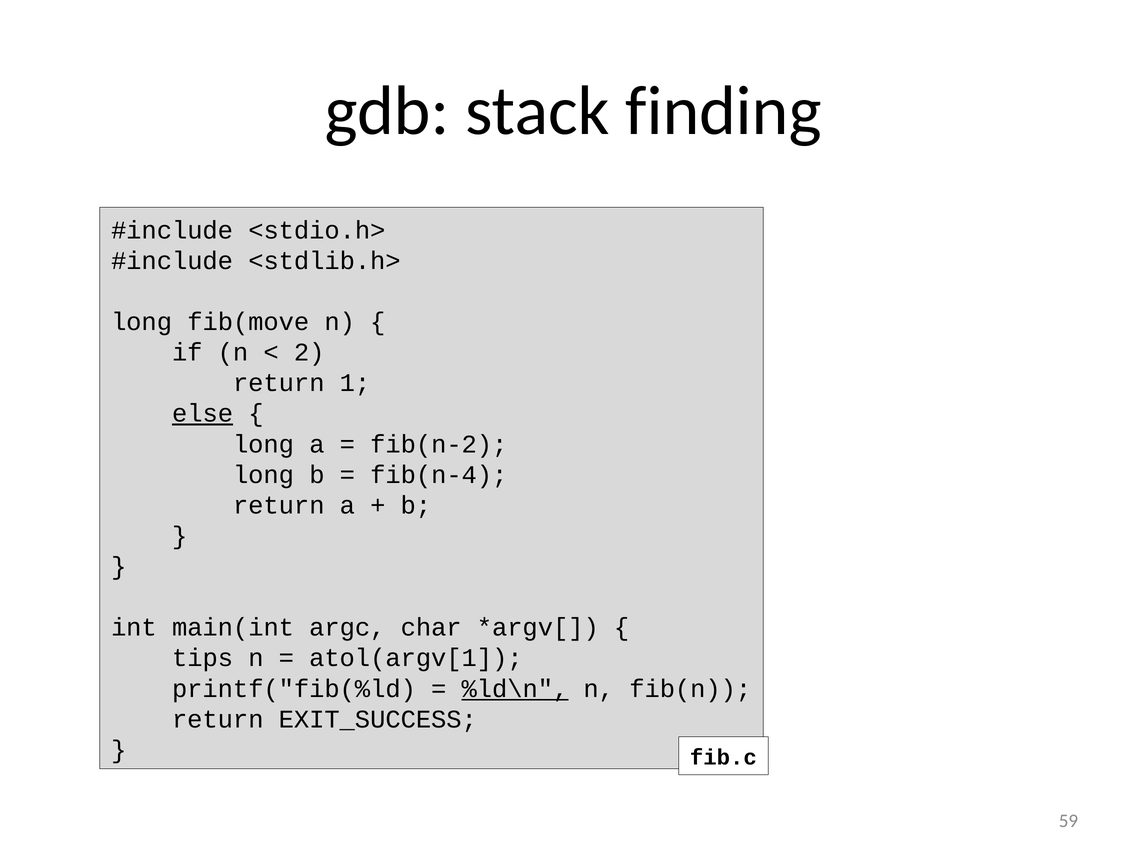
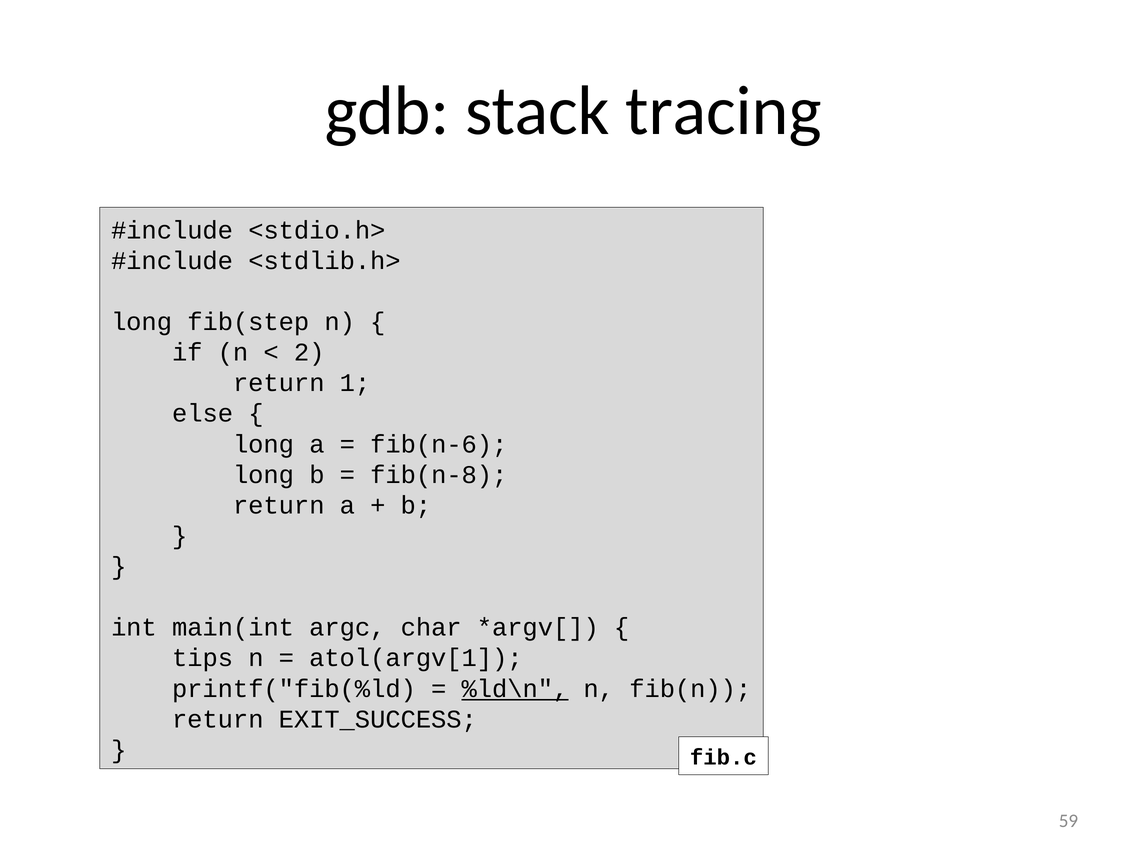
finding: finding -> tracing
fib(move: fib(move -> fib(step
else underline: present -> none
fib(n-2: fib(n-2 -> fib(n-6
fib(n-4: fib(n-4 -> fib(n-8
